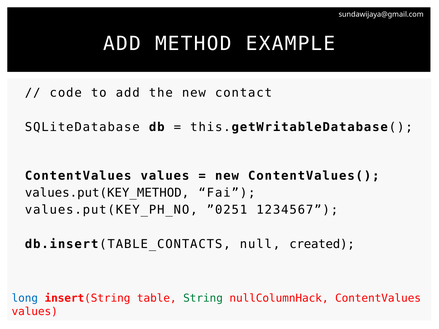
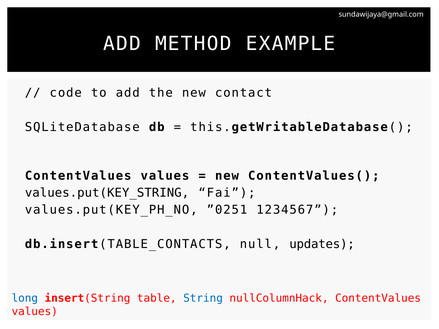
values.put(KEY_METHOD: values.put(KEY_METHOD -> values.put(KEY_STRING
created: created -> updates
String colour: green -> blue
